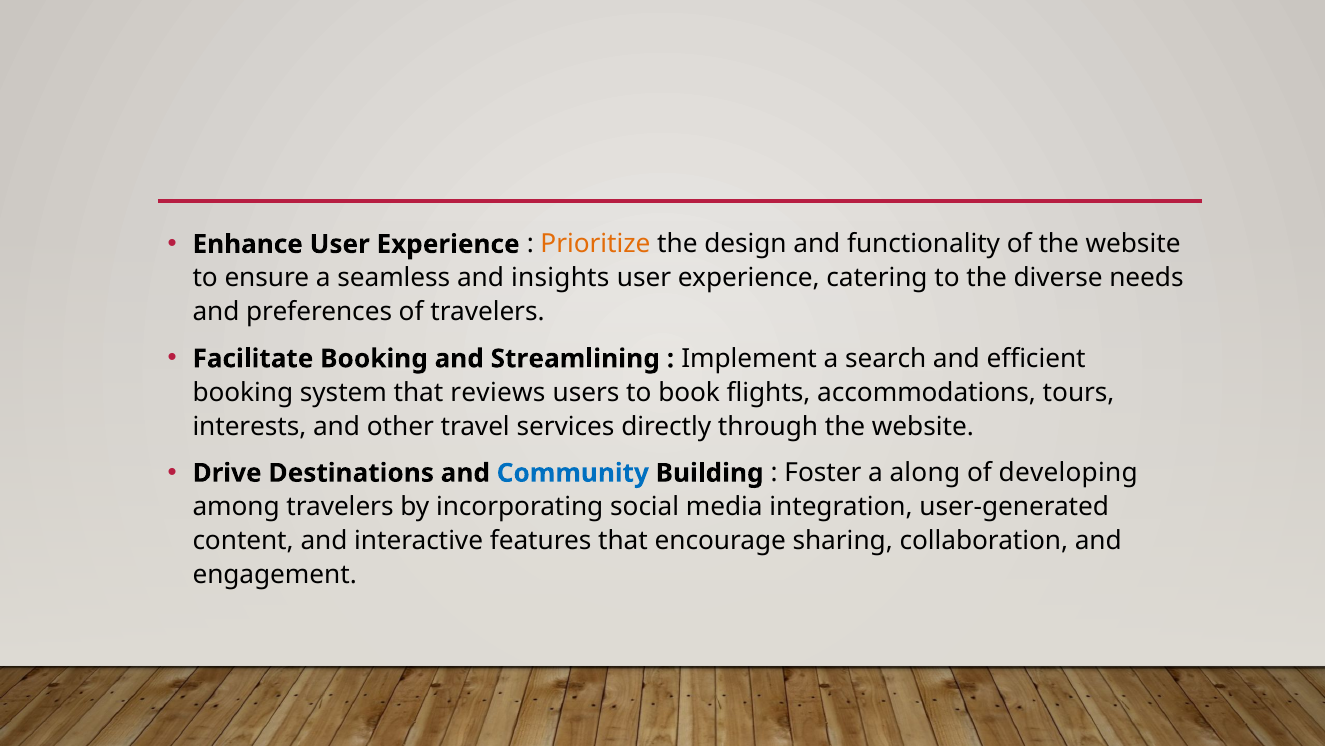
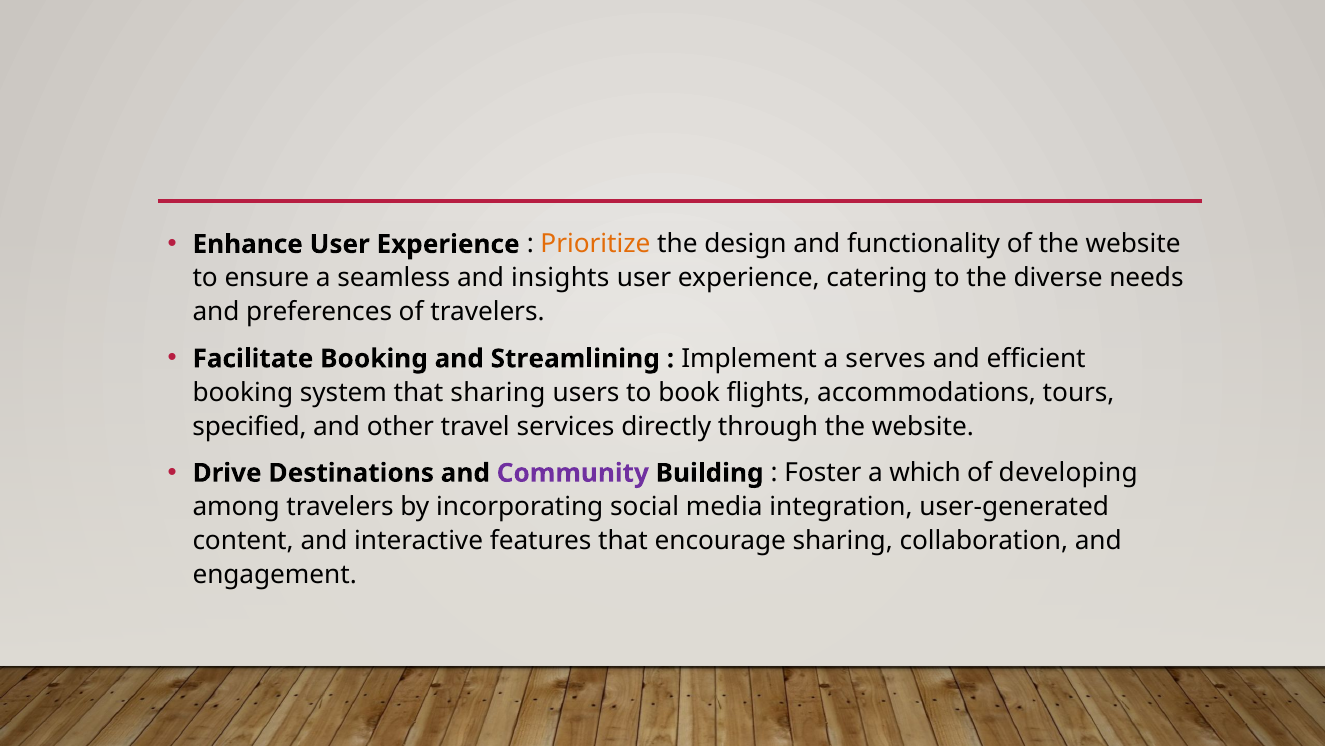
search: search -> serves
that reviews: reviews -> sharing
interests: interests -> specified
Community colour: blue -> purple
along: along -> which
